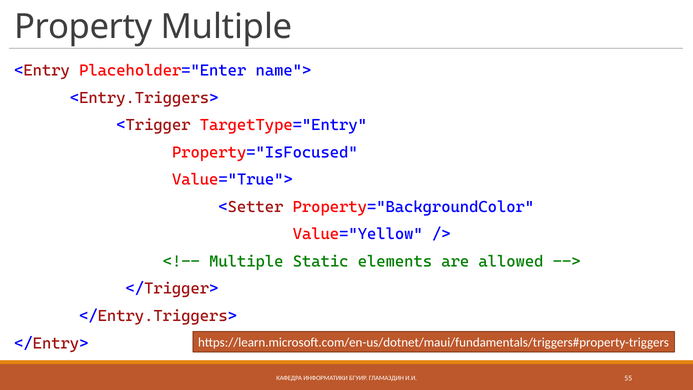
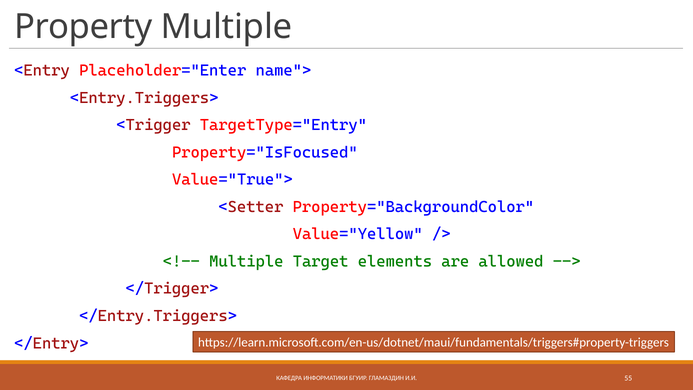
Static: Static -> Target
